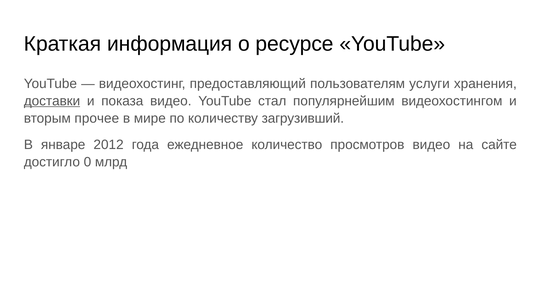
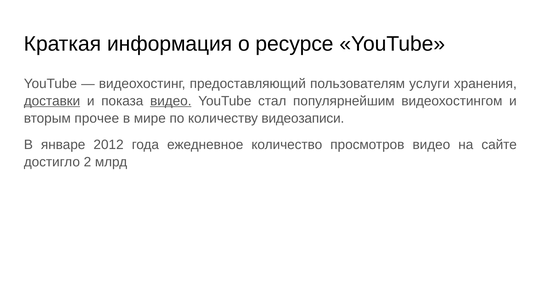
видео at (171, 101) underline: none -> present
загрузивший: загрузивший -> видеозаписи
0: 0 -> 2
